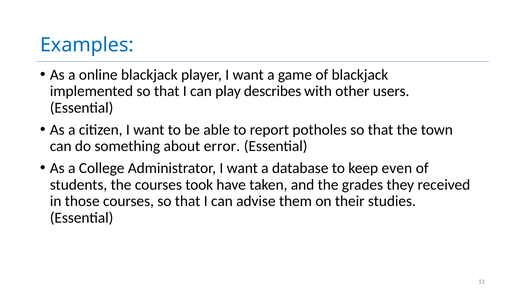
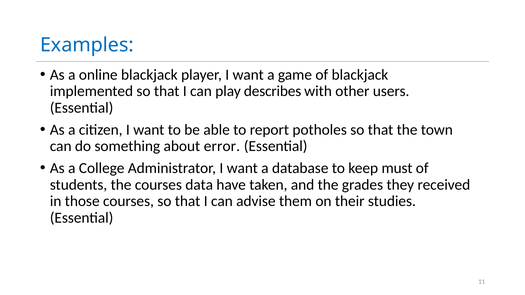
even: even -> must
took: took -> data
